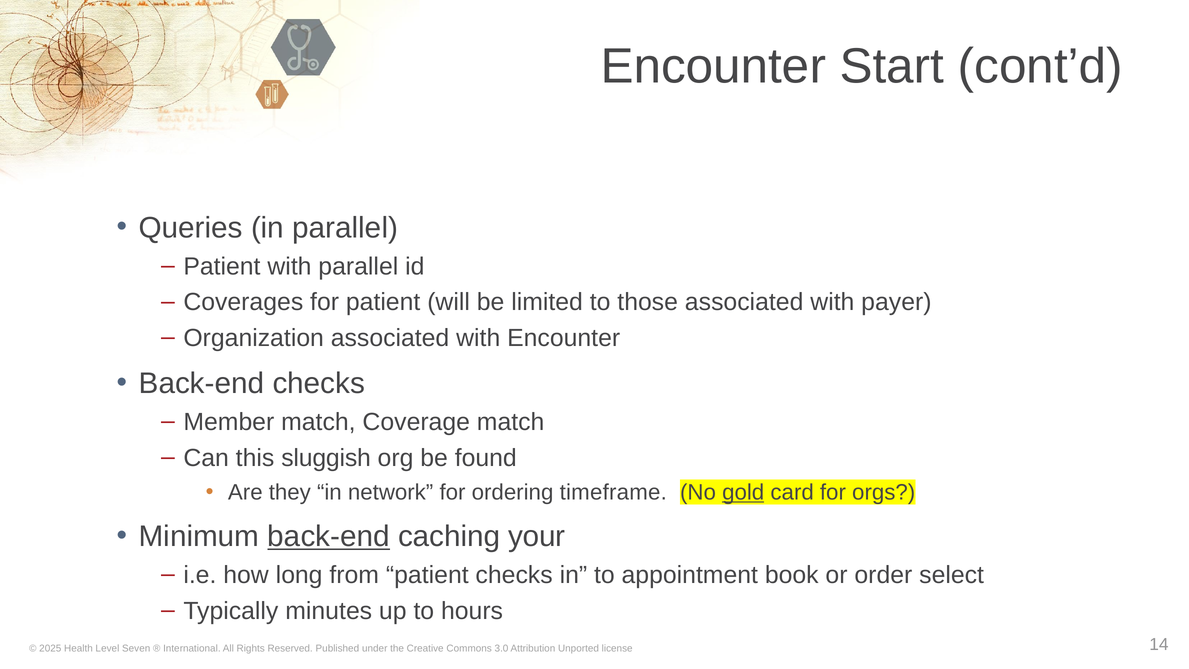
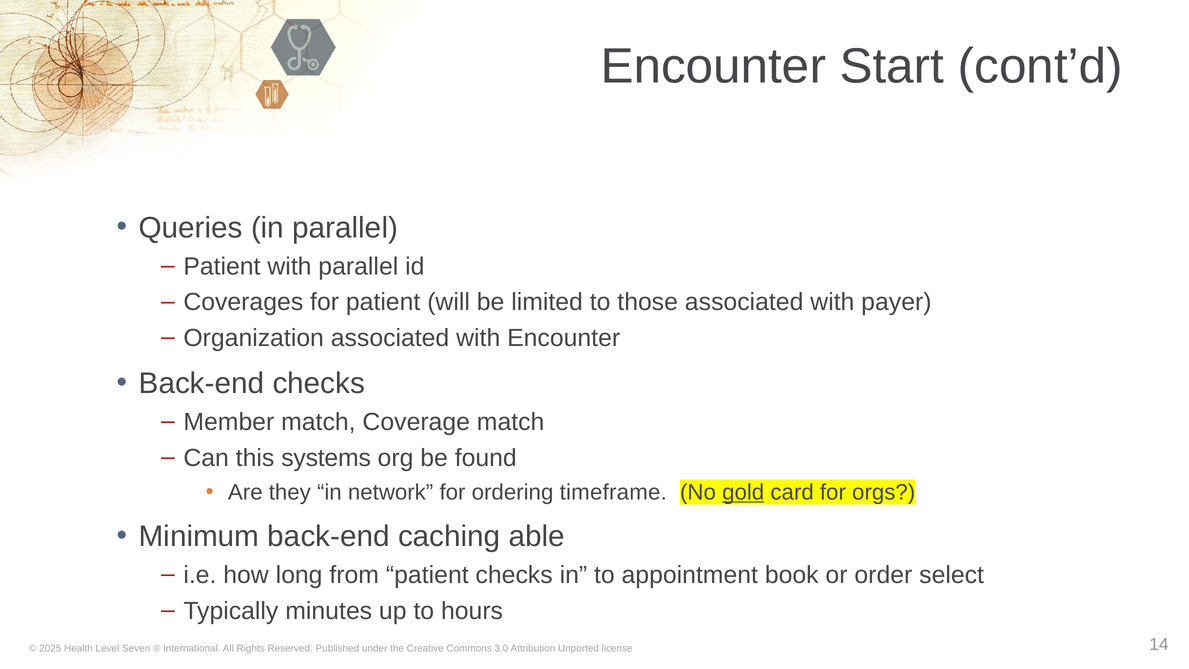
sluggish: sluggish -> systems
back-end at (329, 536) underline: present -> none
your: your -> able
